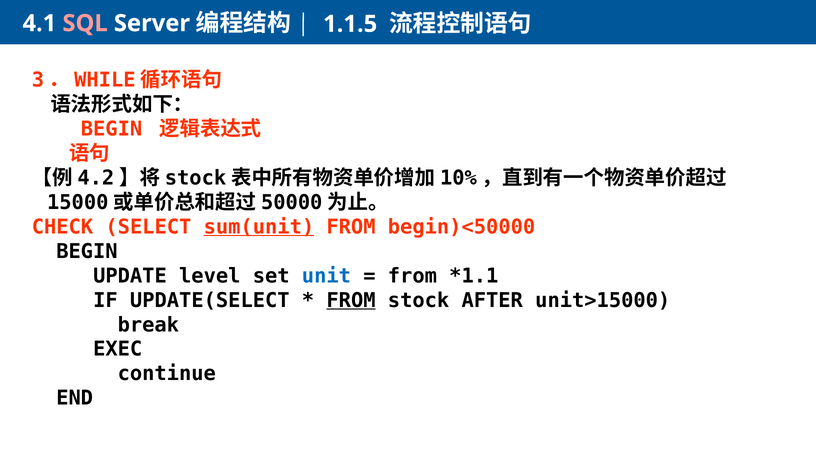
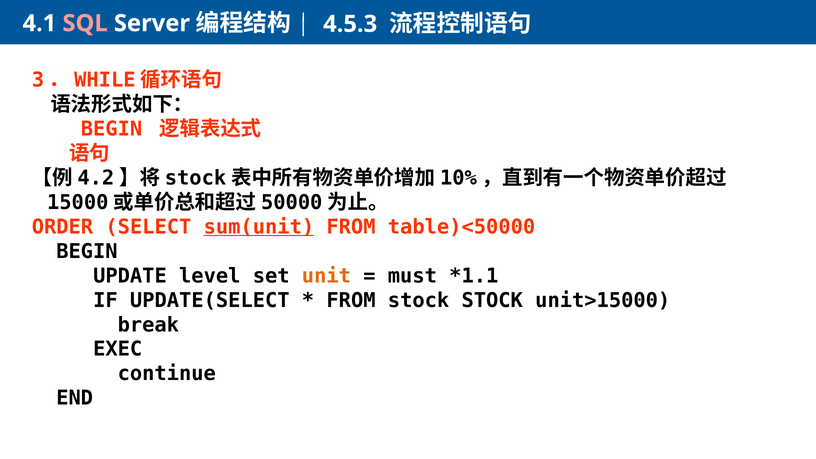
1.1.5: 1.1.5 -> 4.5.3
CHECK: CHECK -> ORDER
begin)<50000: begin)<50000 -> table)<50000
unit colour: blue -> orange
from at (412, 276): from -> must
FROM at (351, 300) underline: present -> none
stock AFTER: AFTER -> STOCK
